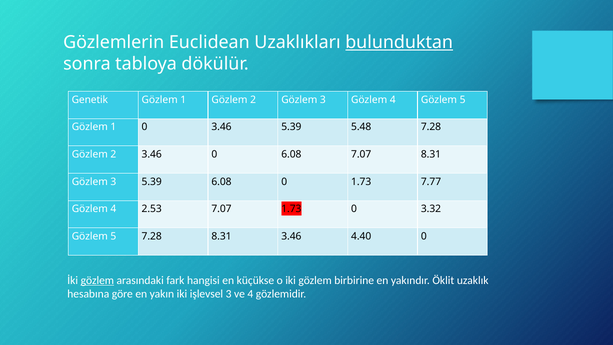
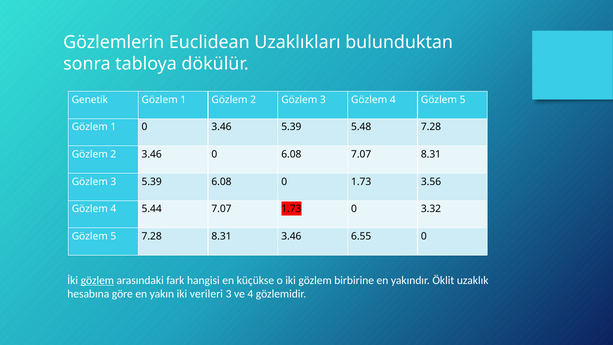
bulunduktan underline: present -> none
7.77: 7.77 -> 3.56
2.53: 2.53 -> 5.44
4.40: 4.40 -> 6.55
işlevsel: işlevsel -> verileri
